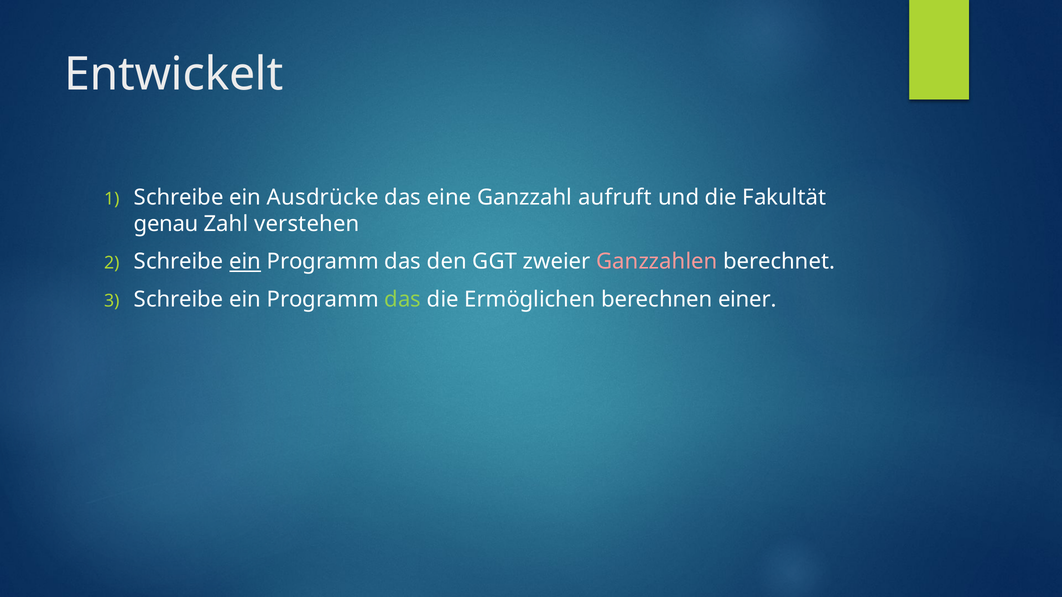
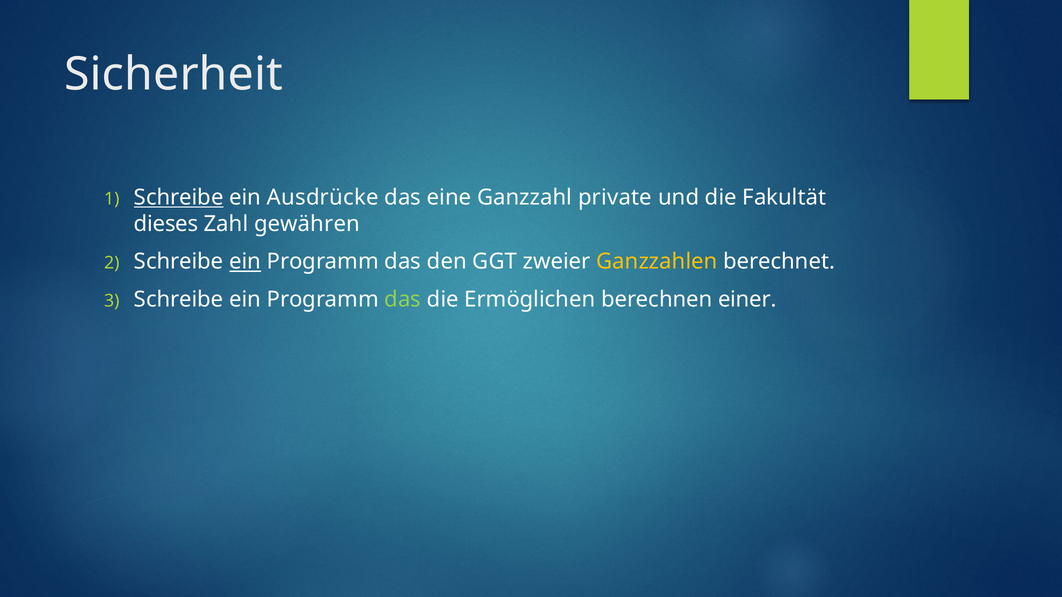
Entwickelt: Entwickelt -> Sicherheit
Schreibe at (179, 198) underline: none -> present
aufruft: aufruft -> private
genau: genau -> dieses
verstehen: verstehen -> gewähren
Ganzzahlen colour: pink -> yellow
